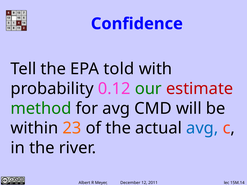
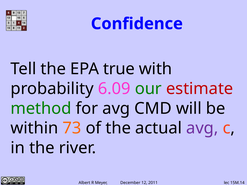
told: told -> true
0.12: 0.12 -> 6.09
23: 23 -> 73
avg at (202, 128) colour: blue -> purple
